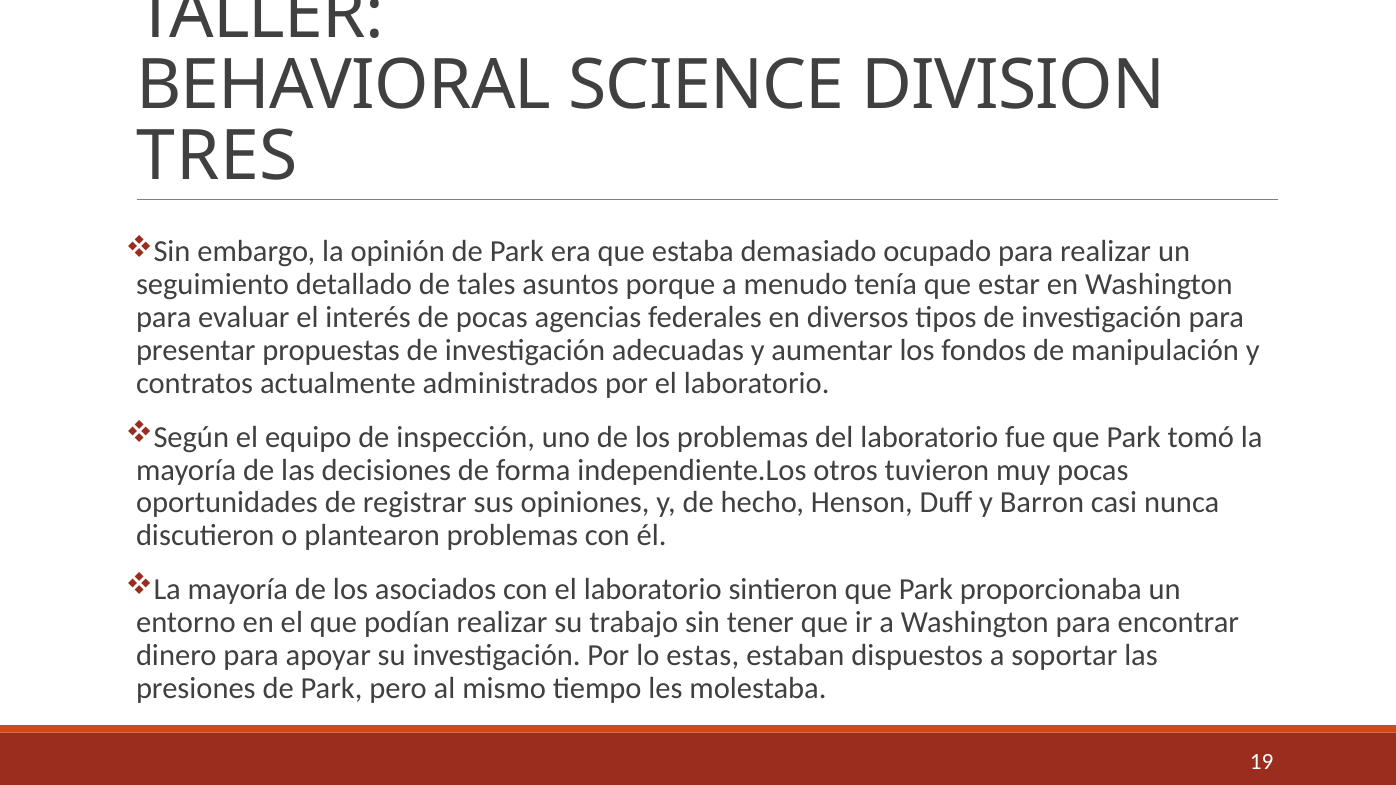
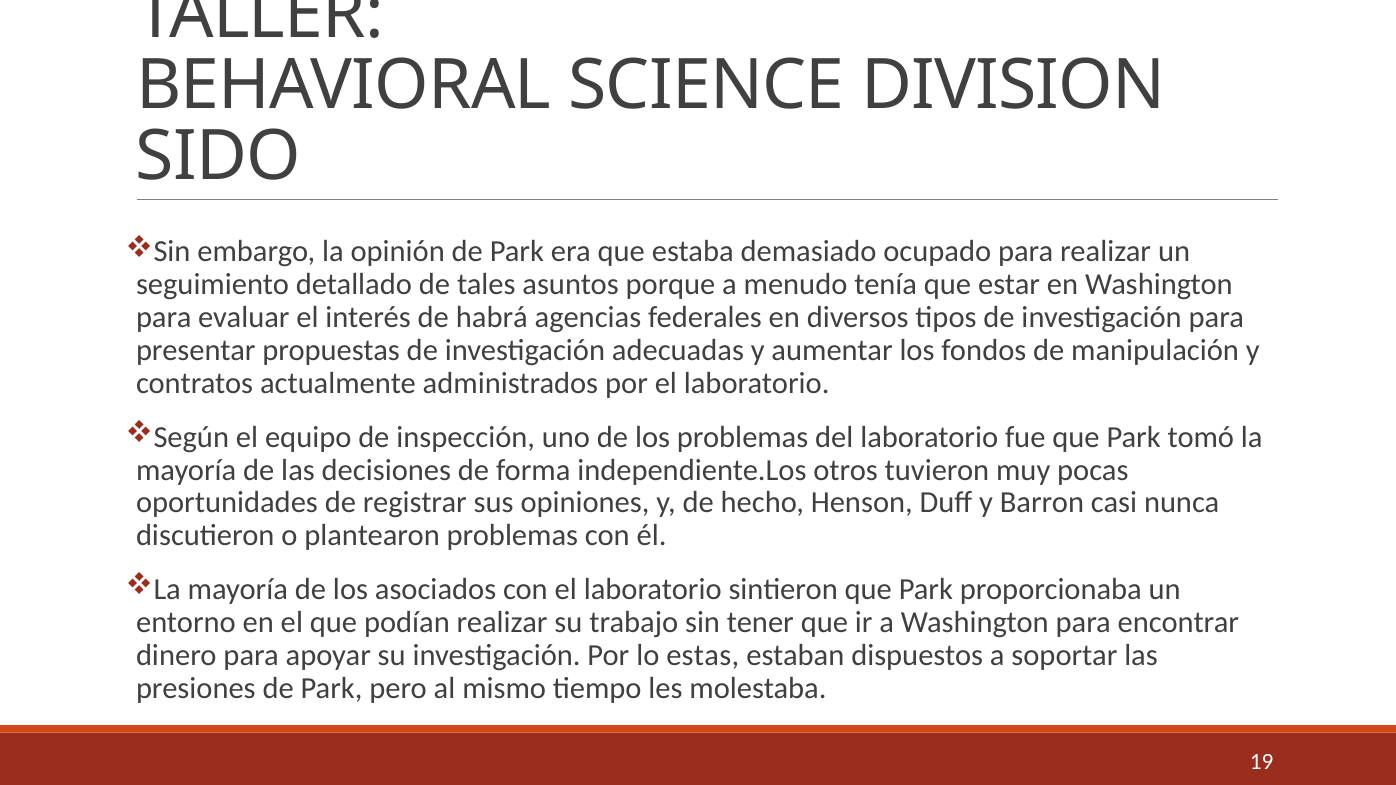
TRES: TRES -> SIDO
de pocas: pocas -> habrá
